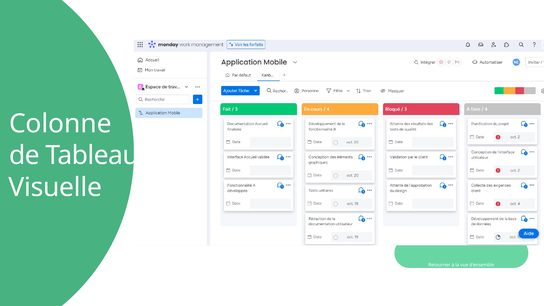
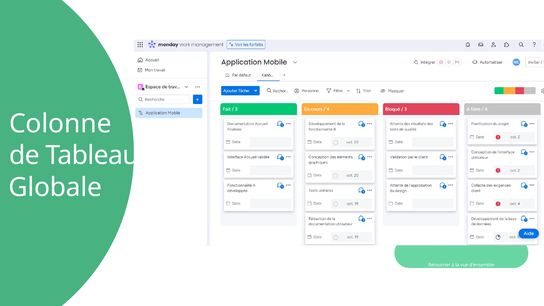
Visuelle: Visuelle -> Globale
